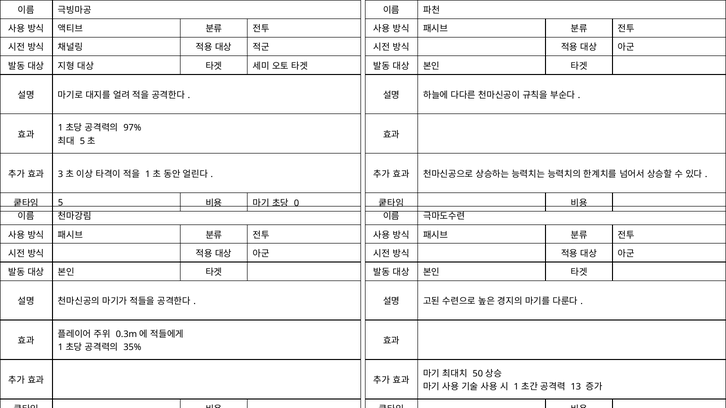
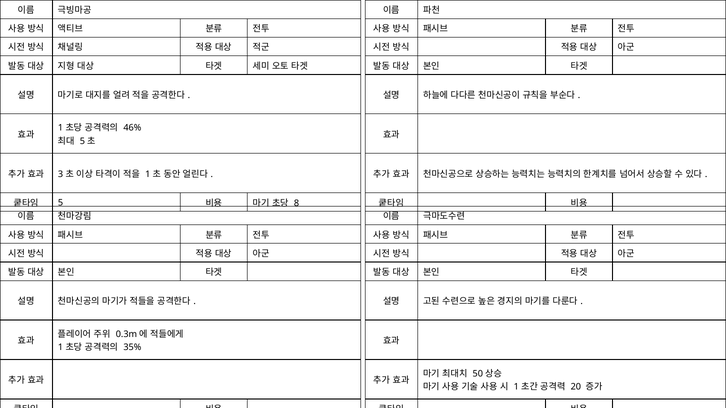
97%: 97% -> 46%
0: 0 -> 8
13: 13 -> 20
